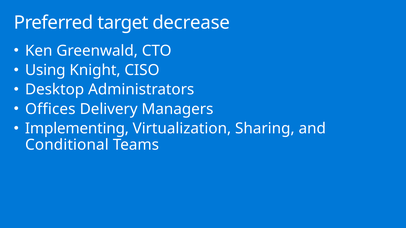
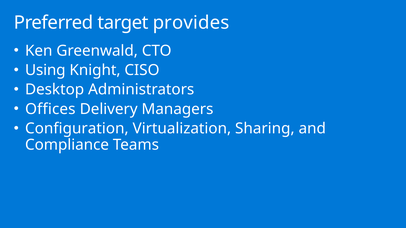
decrease: decrease -> provides
Implementing: Implementing -> Configuration
Conditional: Conditional -> Compliance
